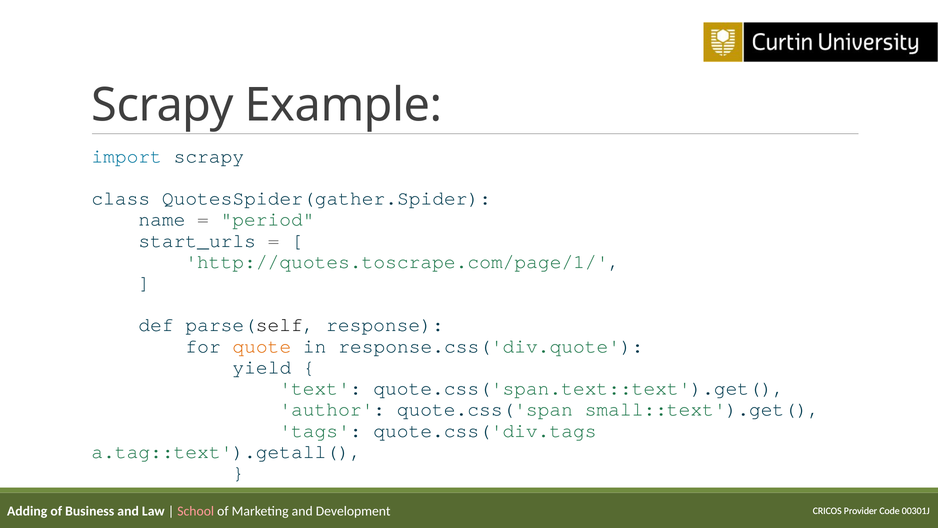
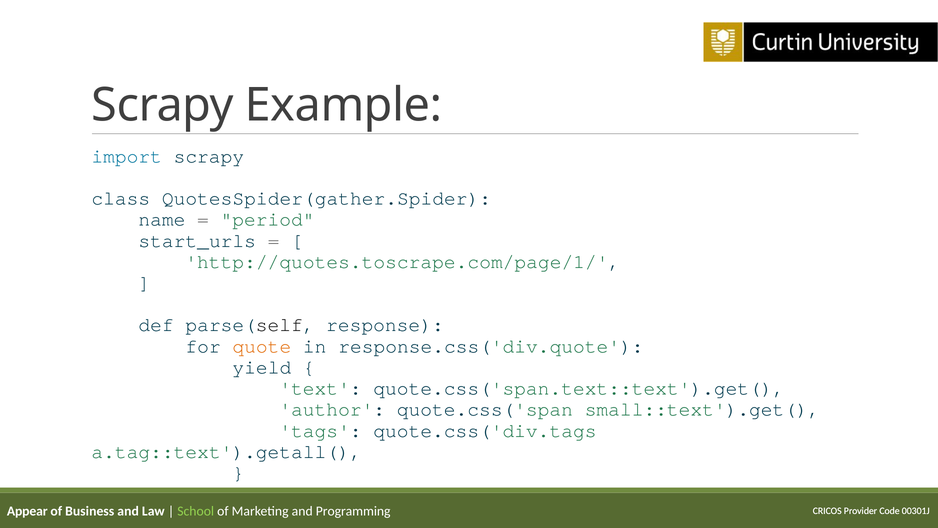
Adding: Adding -> Appear
School colour: pink -> light green
Development: Development -> Programming
